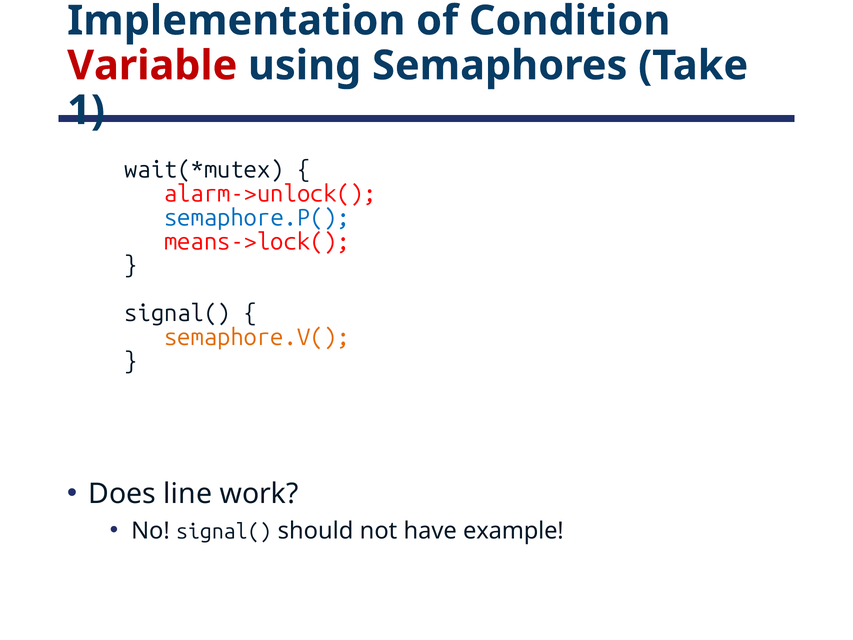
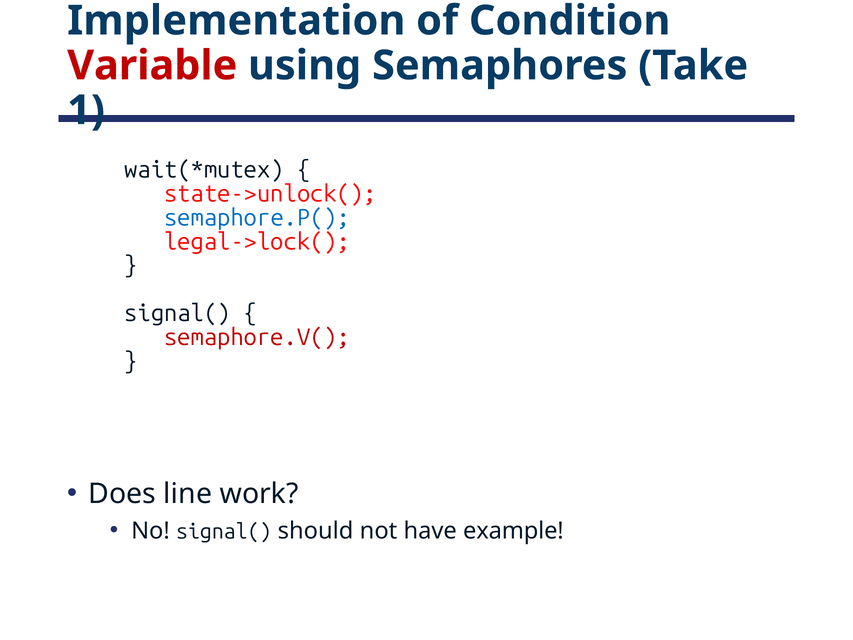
alarm->unlock(: alarm->unlock( -> state->unlock(
means->lock(: means->lock( -> legal->lock(
semaphore.V( colour: orange -> red
